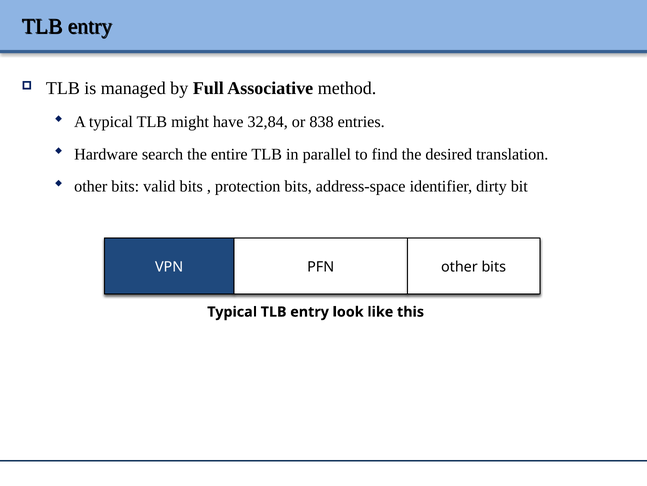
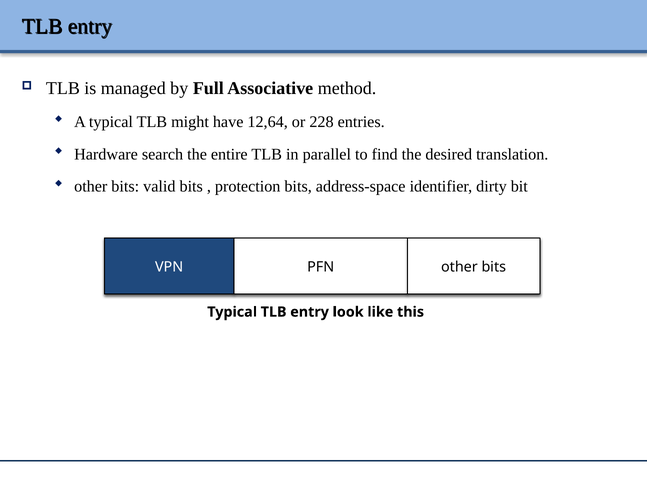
32,84: 32,84 -> 12,64
838: 838 -> 228
